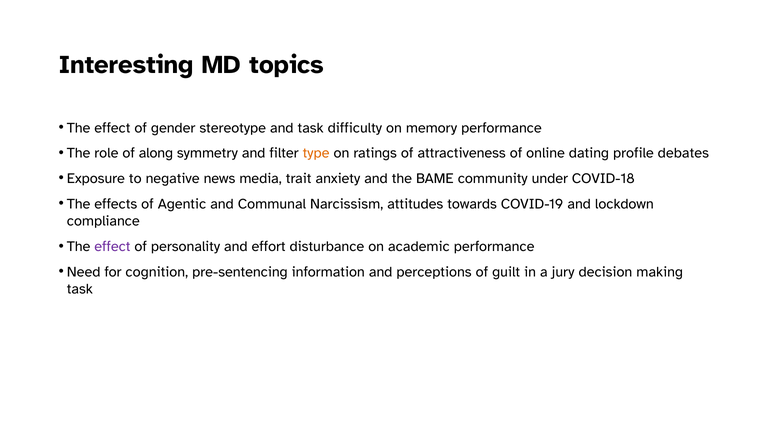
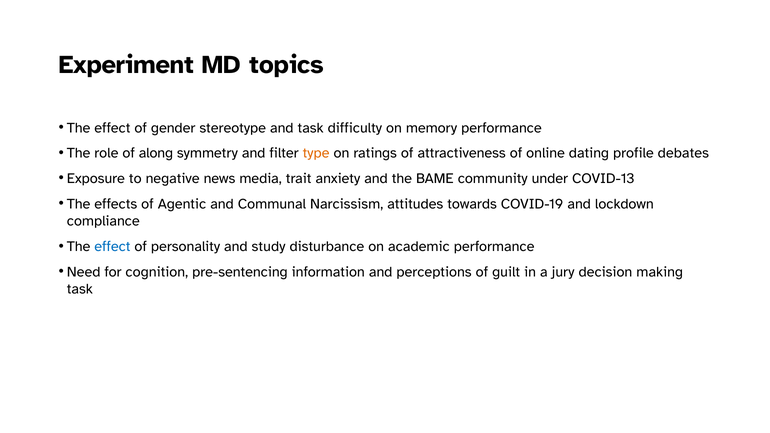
Interesting: Interesting -> Experiment
COVID-18: COVID-18 -> COVID-13
effect at (112, 247) colour: purple -> blue
effort: effort -> study
